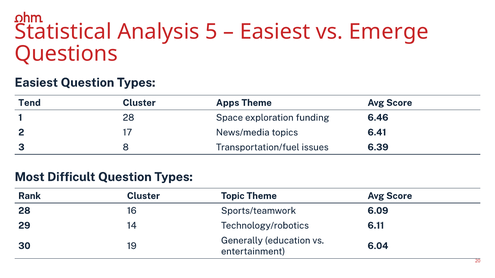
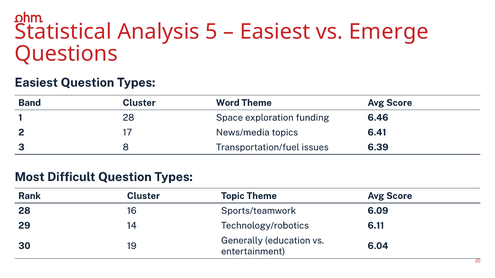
Tend: Tend -> Band
Apps: Apps -> Word
